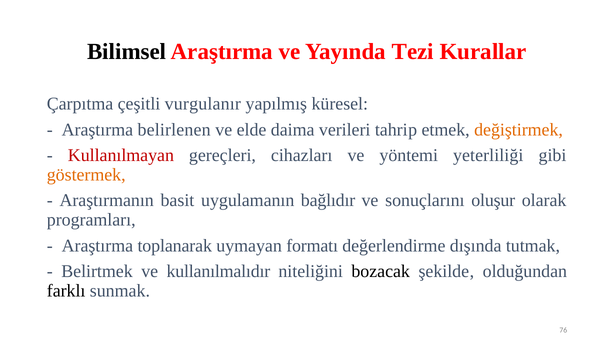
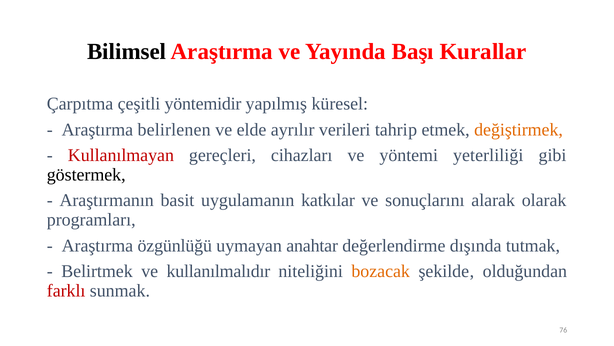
Tezi: Tezi -> Başı
vurgulanır: vurgulanır -> yöntemidir
daima: daima -> ayrılır
göstermek colour: orange -> black
bağlıdır: bağlıdır -> katkılar
oluşur: oluşur -> alarak
toplanarak: toplanarak -> özgünlüğü
formatı: formatı -> anahtar
bozacak colour: black -> orange
farklı colour: black -> red
